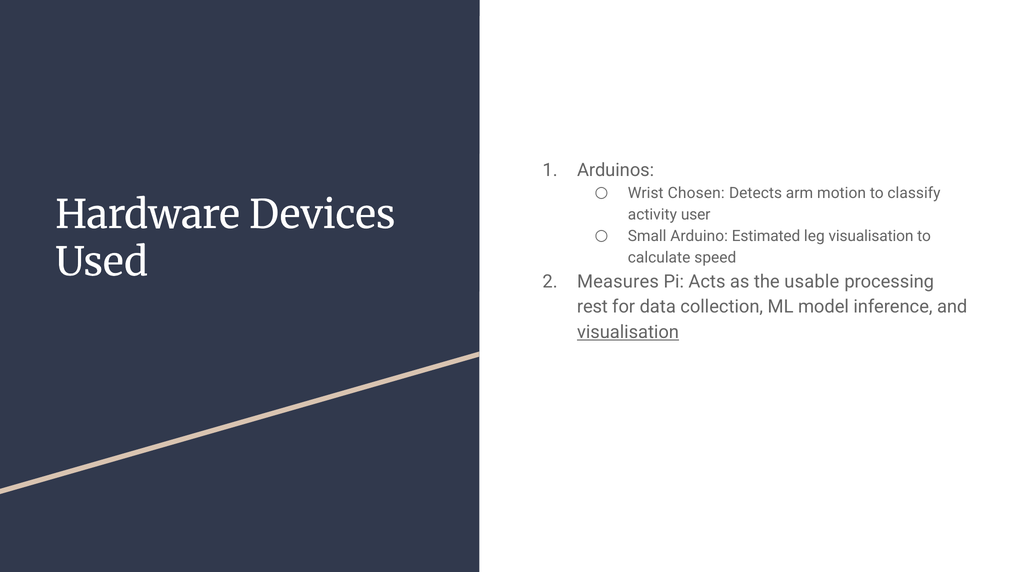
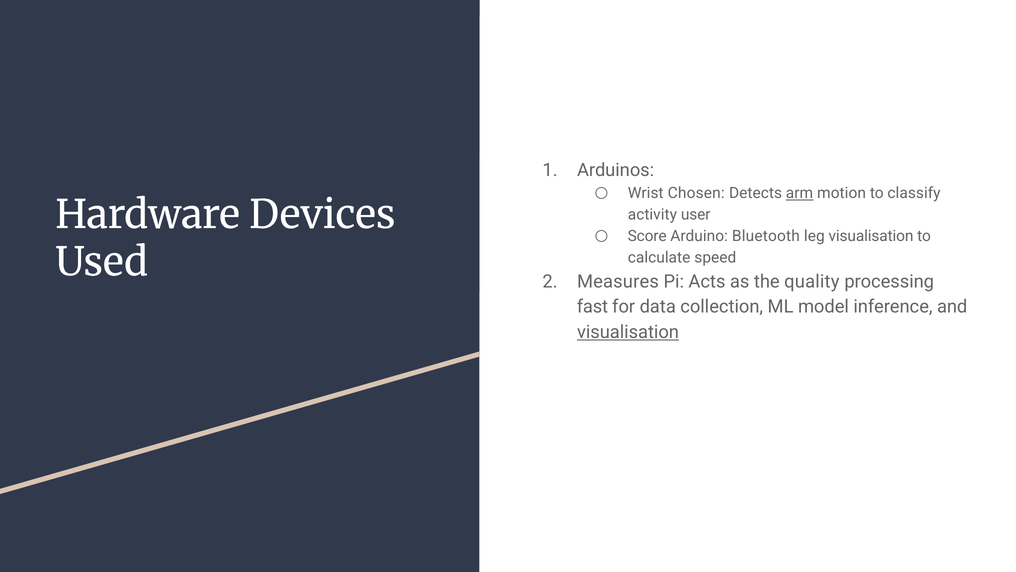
arm underline: none -> present
Small: Small -> Score
Estimated: Estimated -> Bluetooth
usable: usable -> quality
rest: rest -> fast
